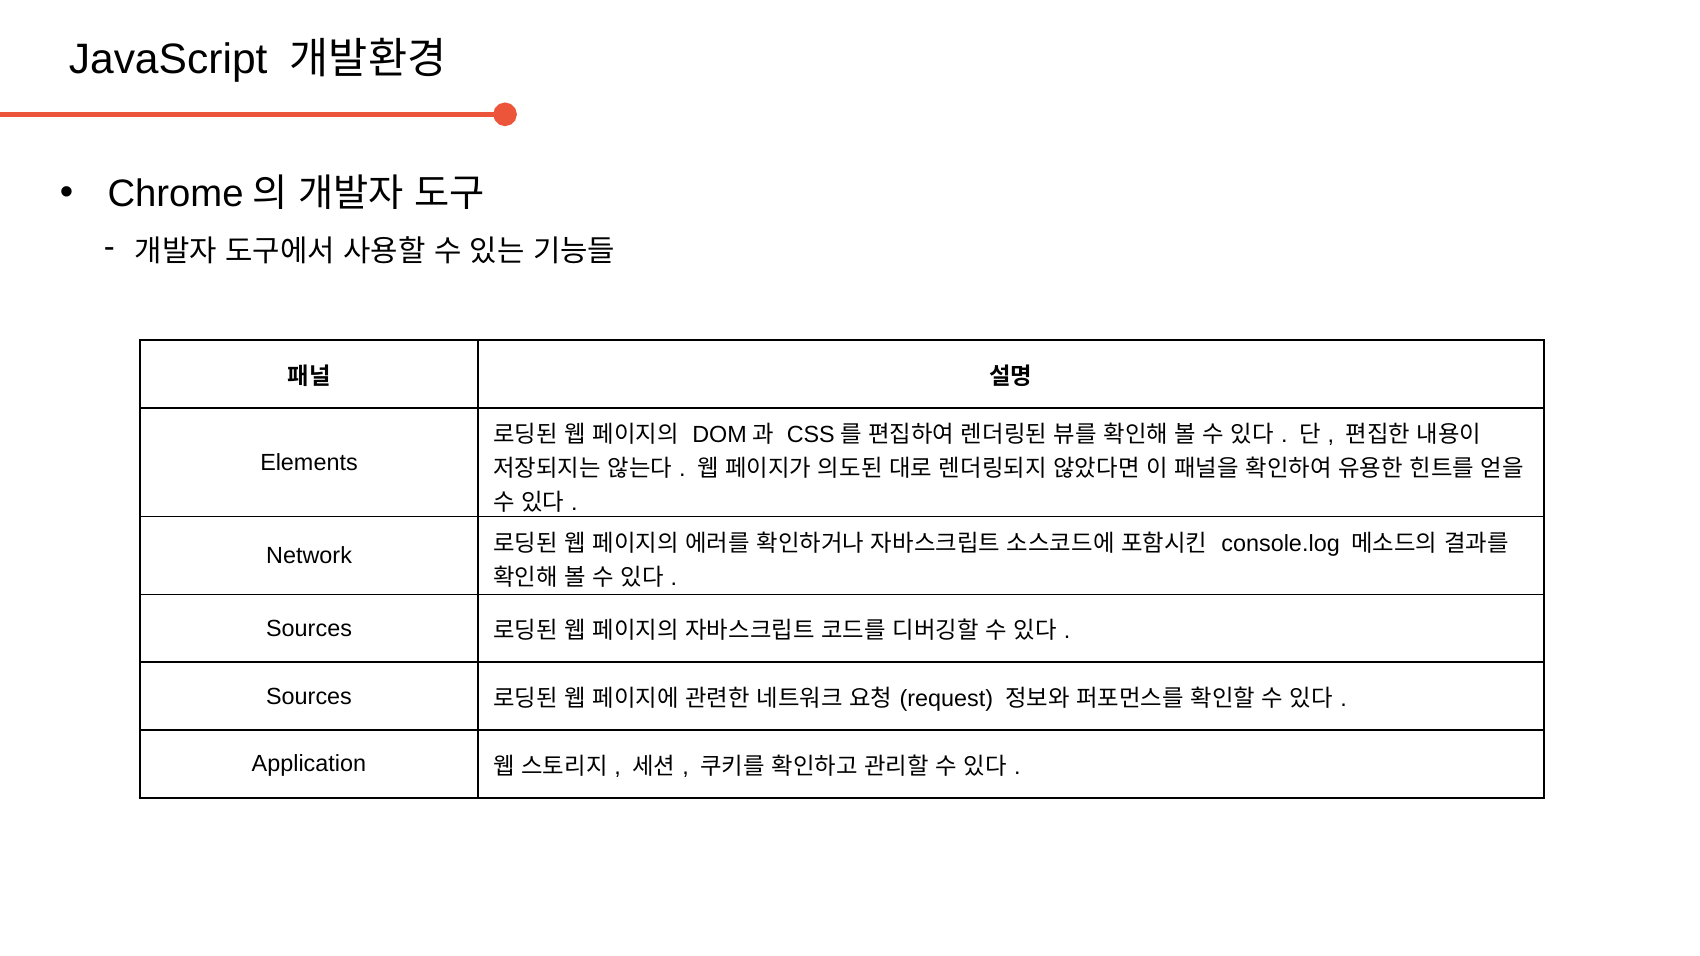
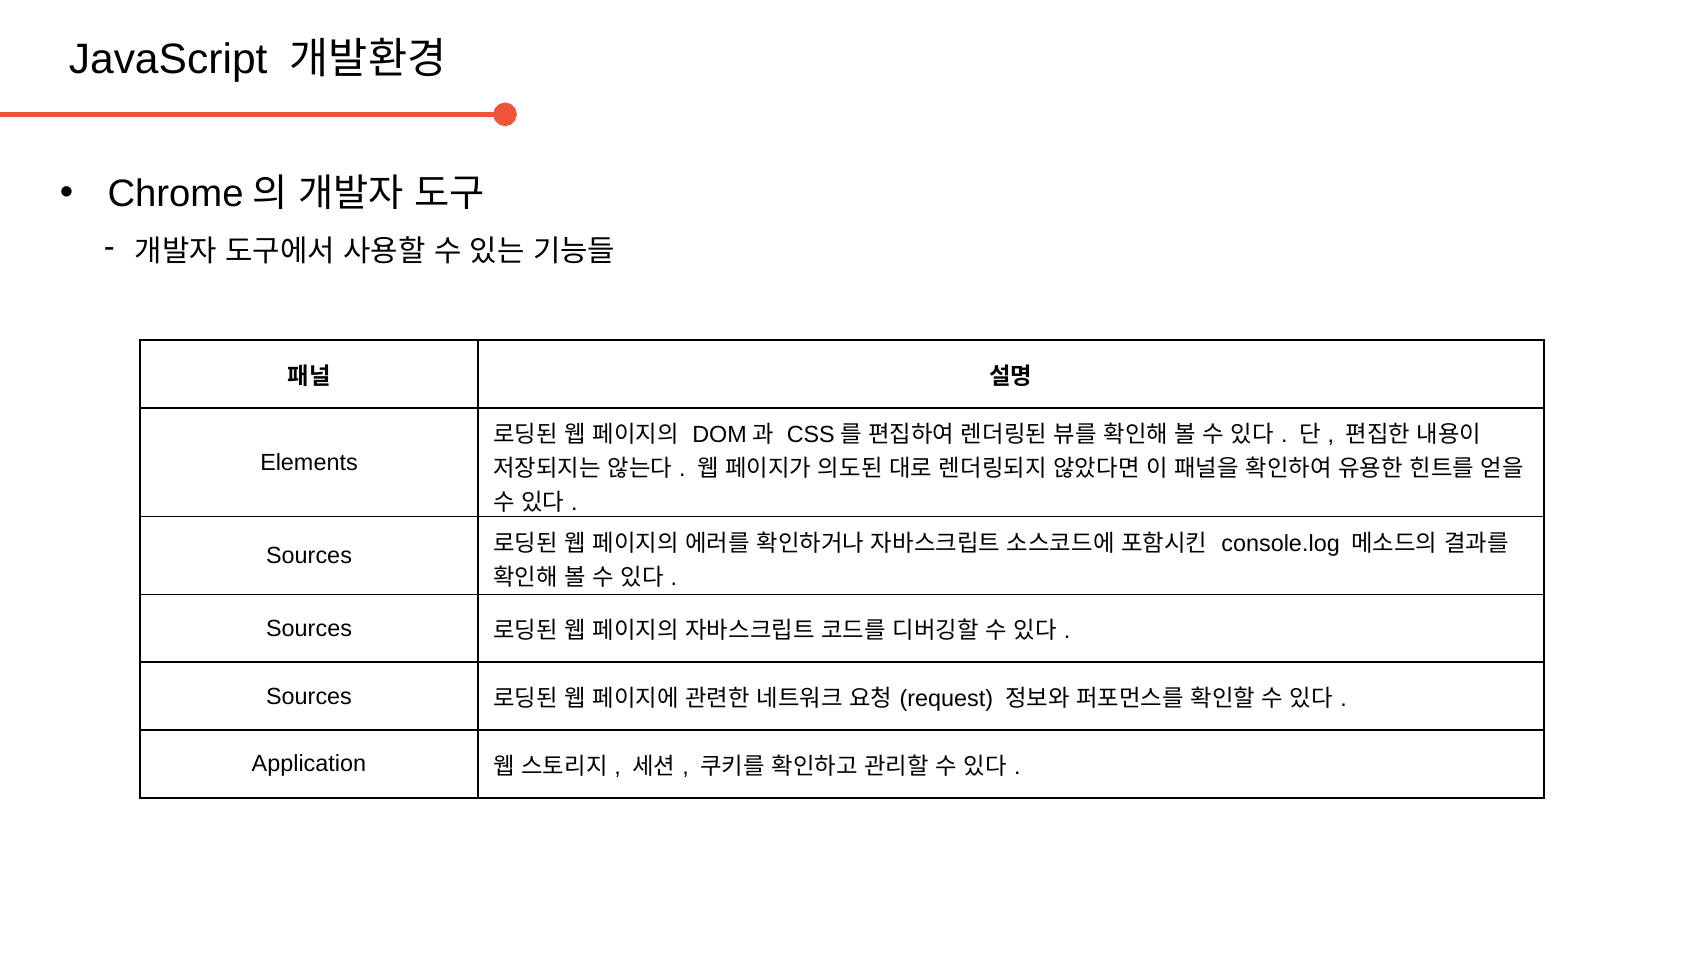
Network at (309, 556): Network -> Sources
